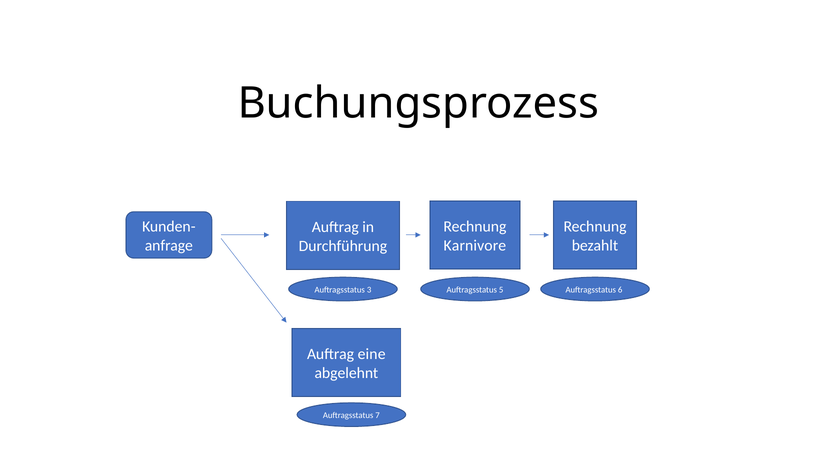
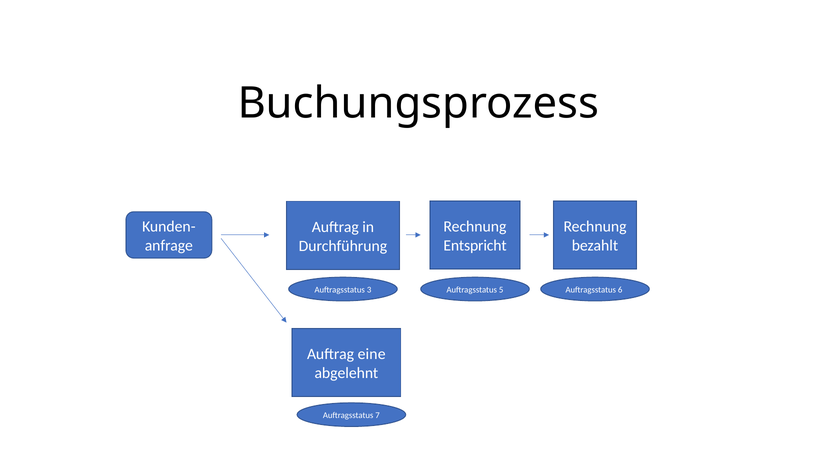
Karnivore: Karnivore -> Entspricht
